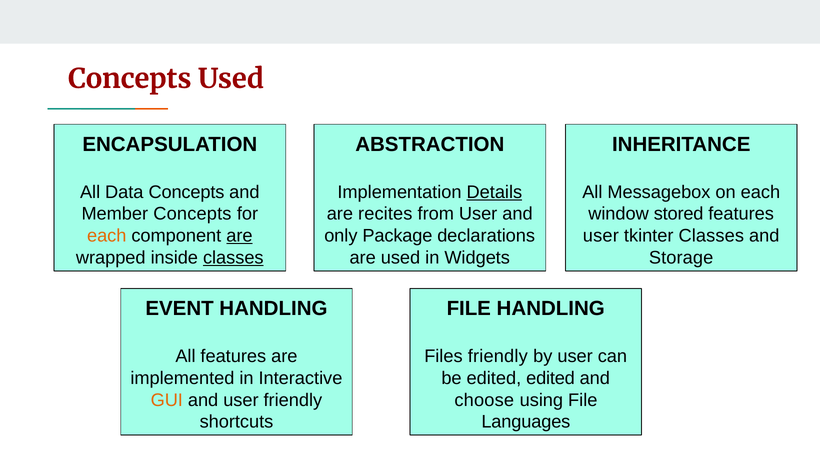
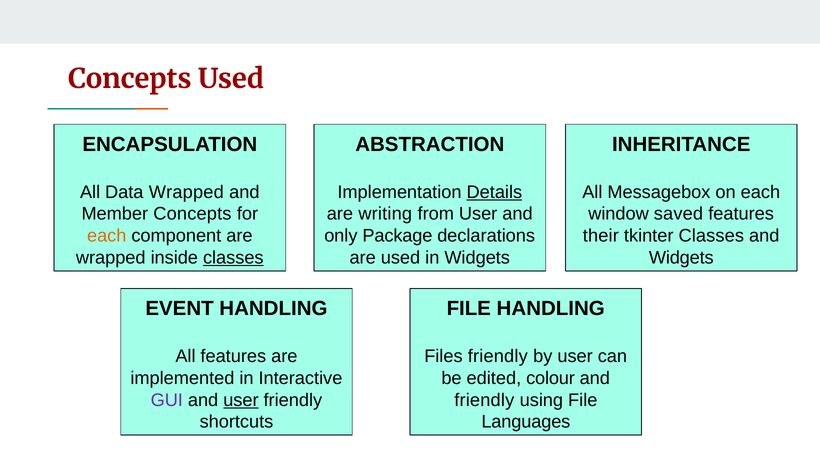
Data Concepts: Concepts -> Wrapped
recites: recites -> writing
stored: stored -> saved
are at (239, 236) underline: present -> none
user at (601, 236): user -> their
Storage at (681, 258): Storage -> Widgets
edited edited: edited -> colour
GUI colour: orange -> purple
user at (241, 400) underline: none -> present
choose at (484, 400): choose -> friendly
